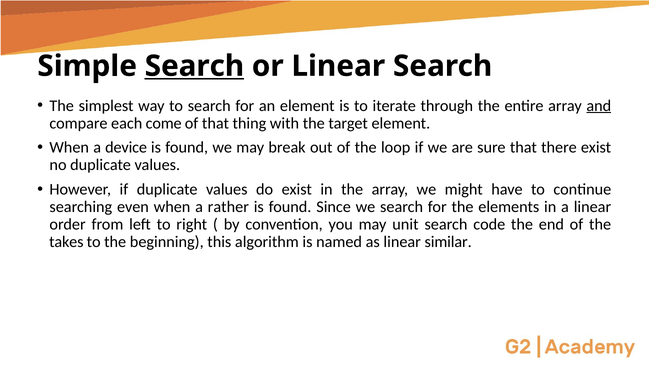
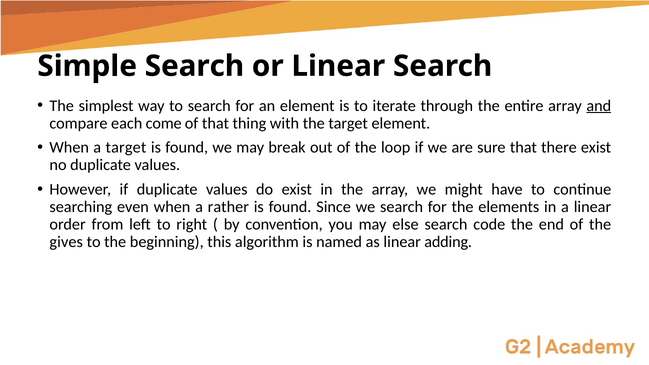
Search at (194, 66) underline: present -> none
a device: device -> target
unit: unit -> else
takes: takes -> gives
similar: similar -> adding
